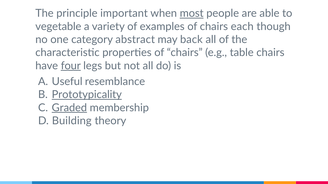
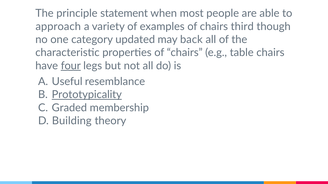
important: important -> statement
most underline: present -> none
vegetable: vegetable -> approach
each: each -> third
abstract: abstract -> updated
Graded underline: present -> none
